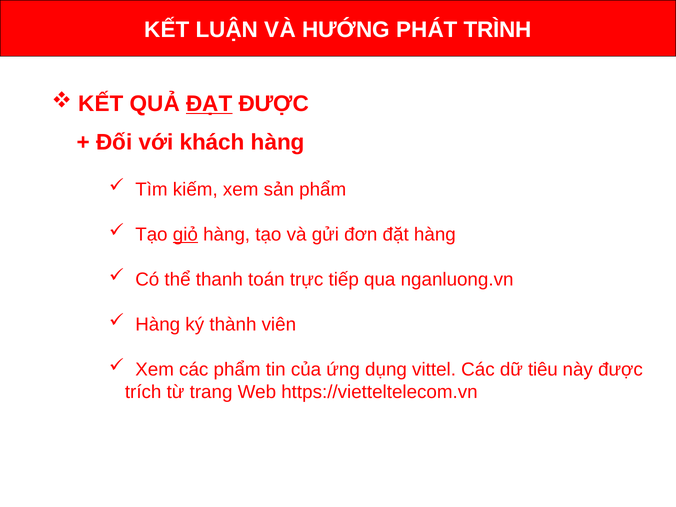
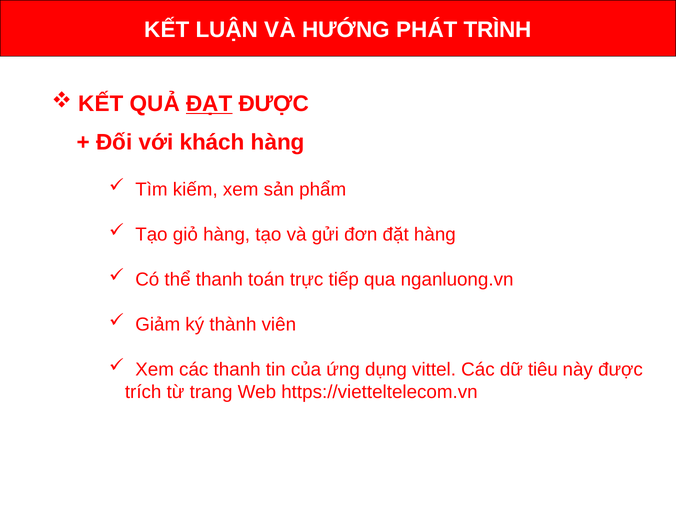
giỏ underline: present -> none
Hàng at (158, 325): Hàng -> Giảm
các phẩm: phẩm -> thanh
